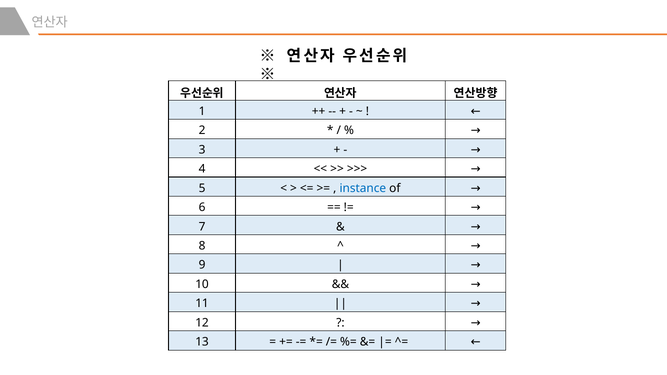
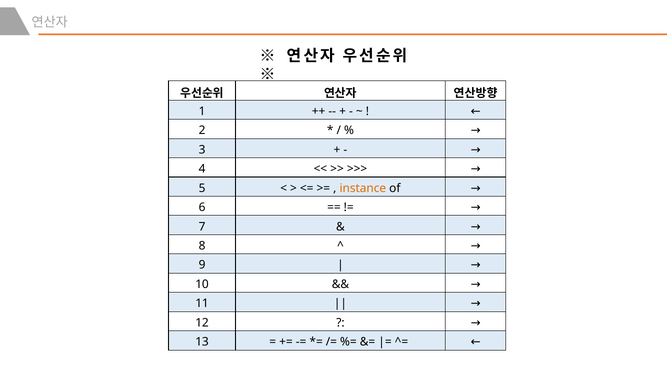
instance colour: blue -> orange
